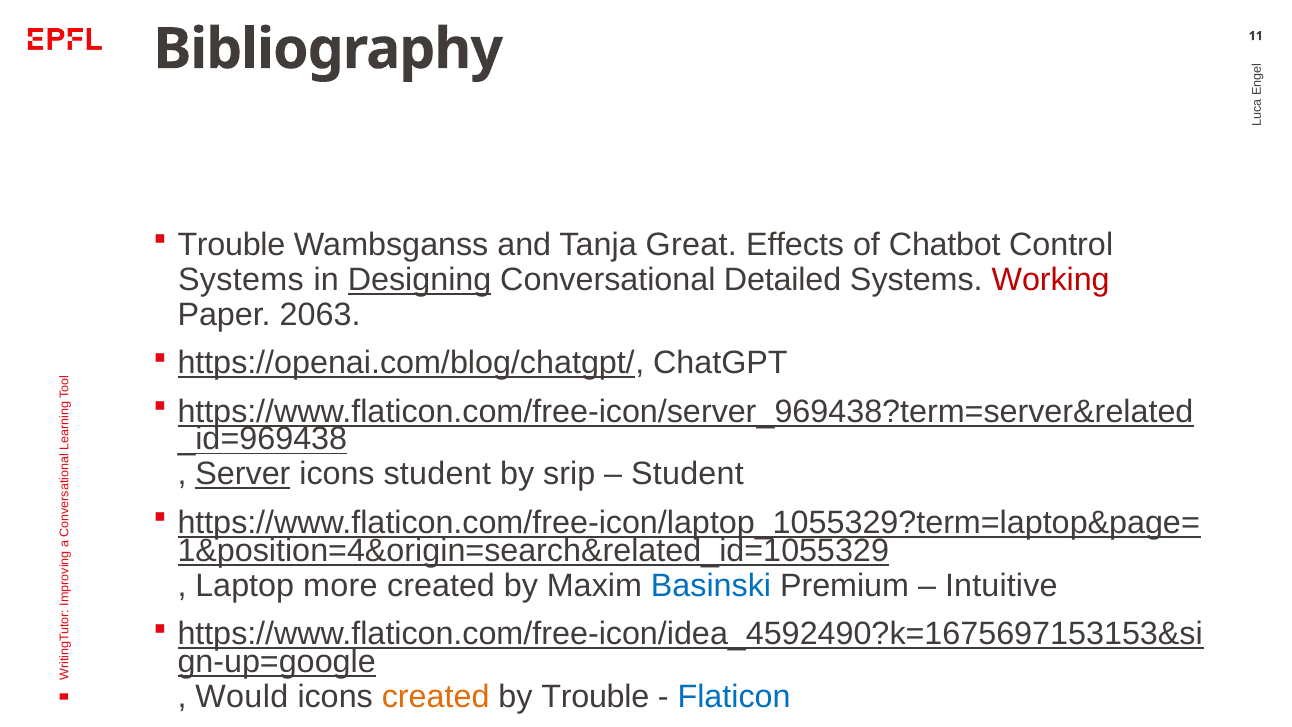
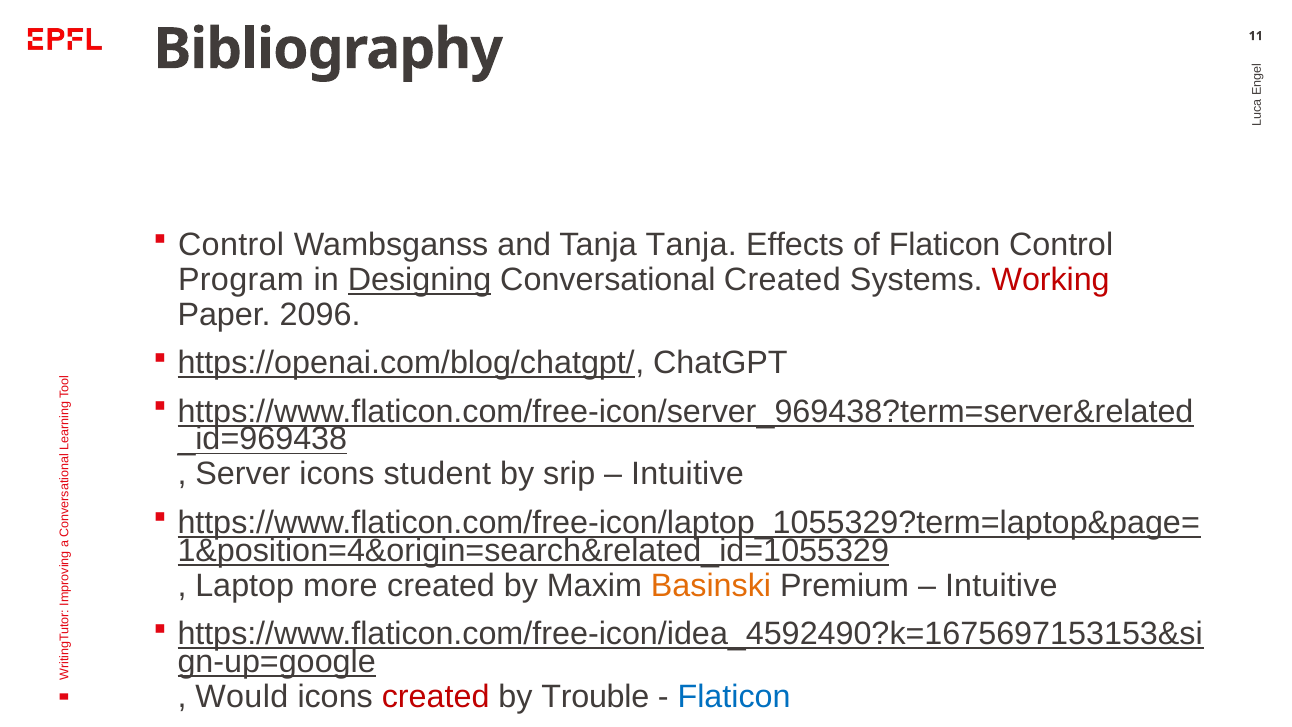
Trouble at (231, 245): Trouble -> Control
Tanja Great: Great -> Tanja
of Chatbot: Chatbot -> Flaticon
Systems at (241, 280): Systems -> Program
Conversational Detailed: Detailed -> Created
2063: 2063 -> 2096
Server underline: present -> none
Student at (687, 474): Student -> Intuitive
Basinski colour: blue -> orange
created at (436, 696) colour: orange -> red
